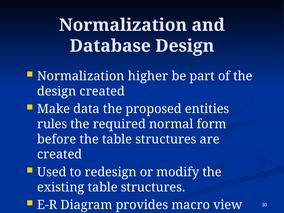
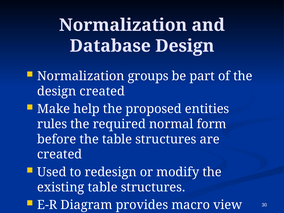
higher: higher -> groups
data: data -> help
